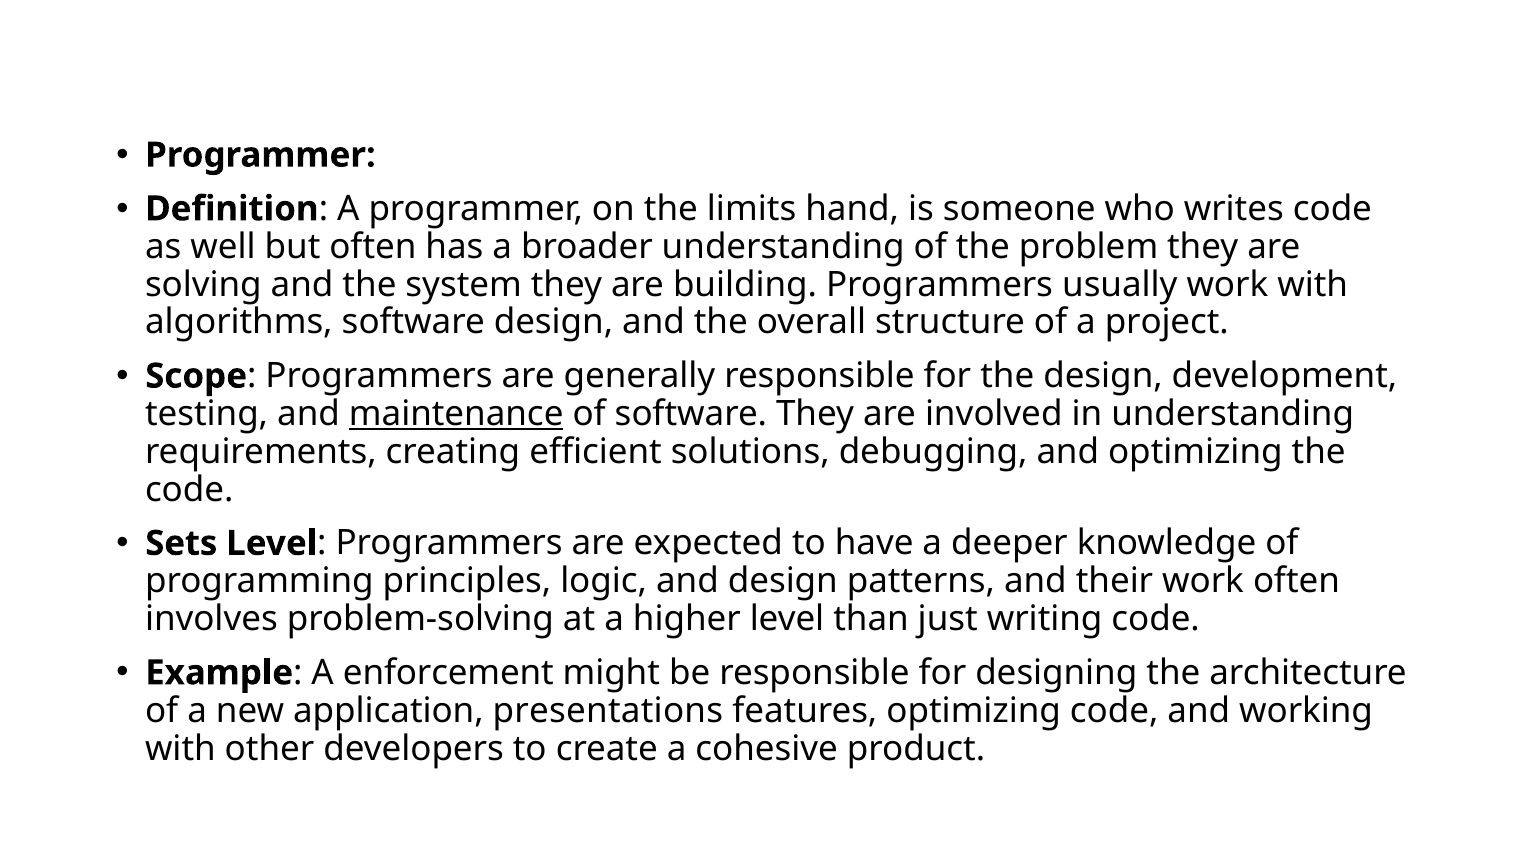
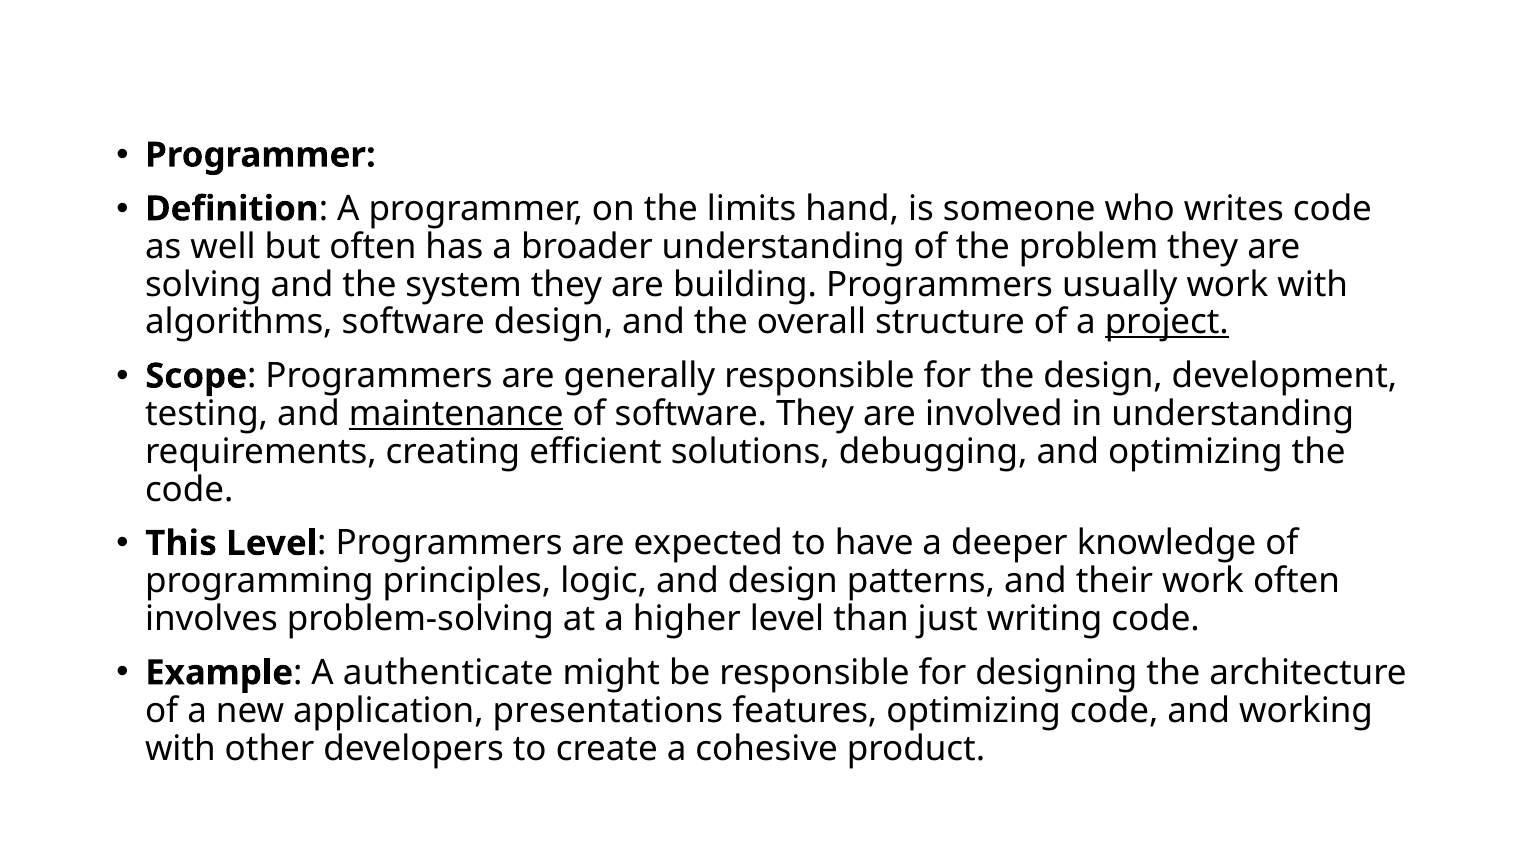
project underline: none -> present
Sets: Sets -> This
enforcement: enforcement -> authenticate
